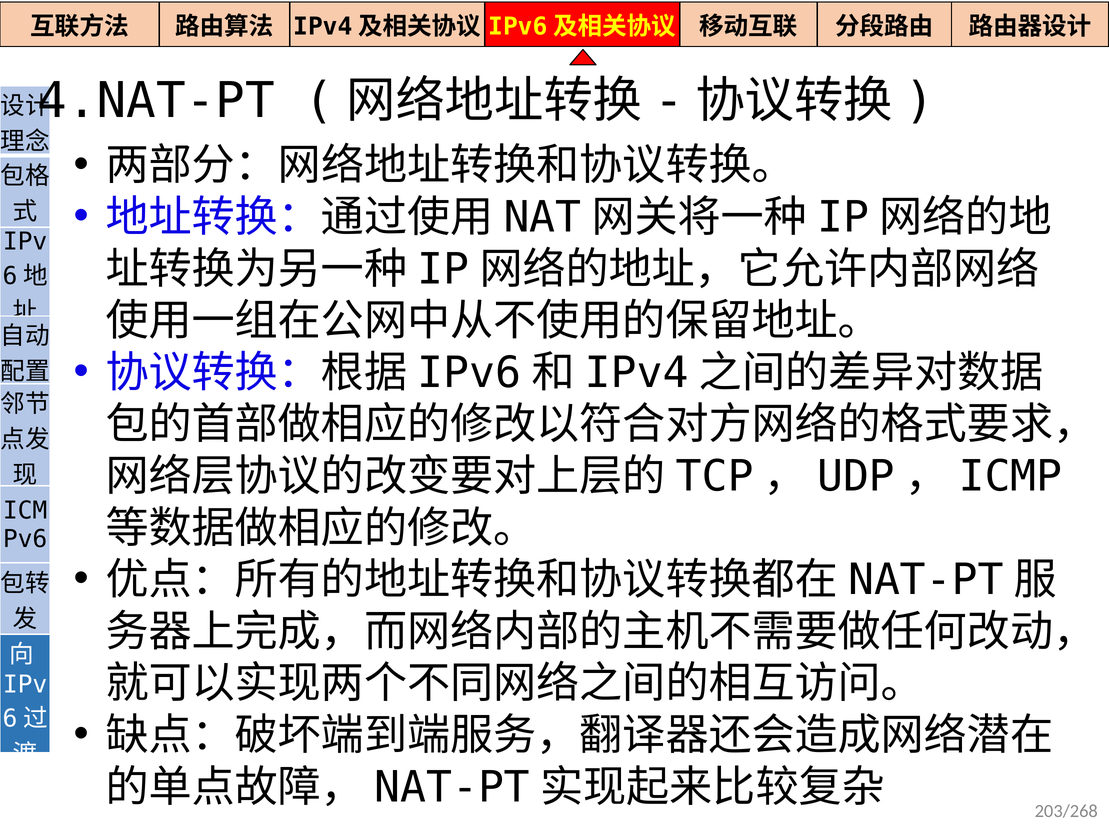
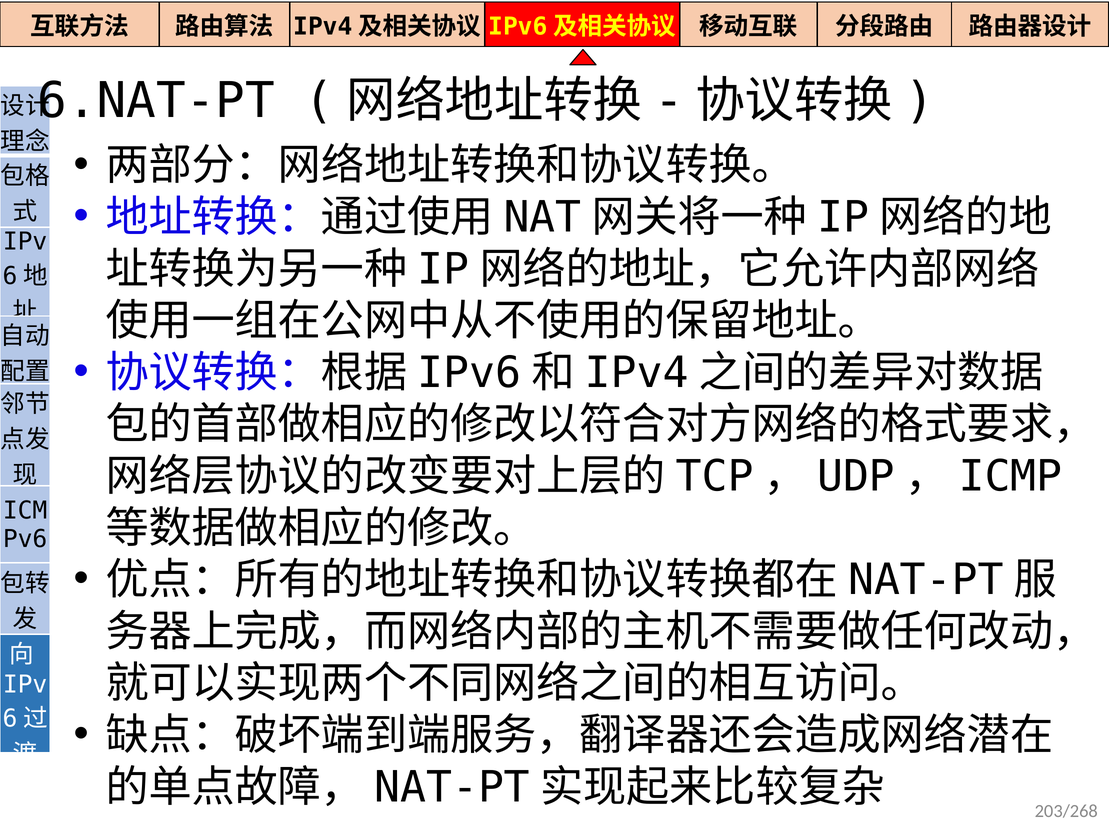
4.NAT-PT: 4.NAT-PT -> 6.NAT-PT
